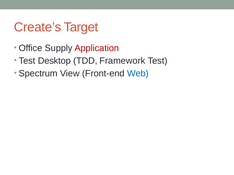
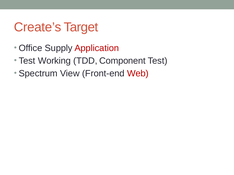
Desktop: Desktop -> Working
Framework: Framework -> Component
Web colour: blue -> red
